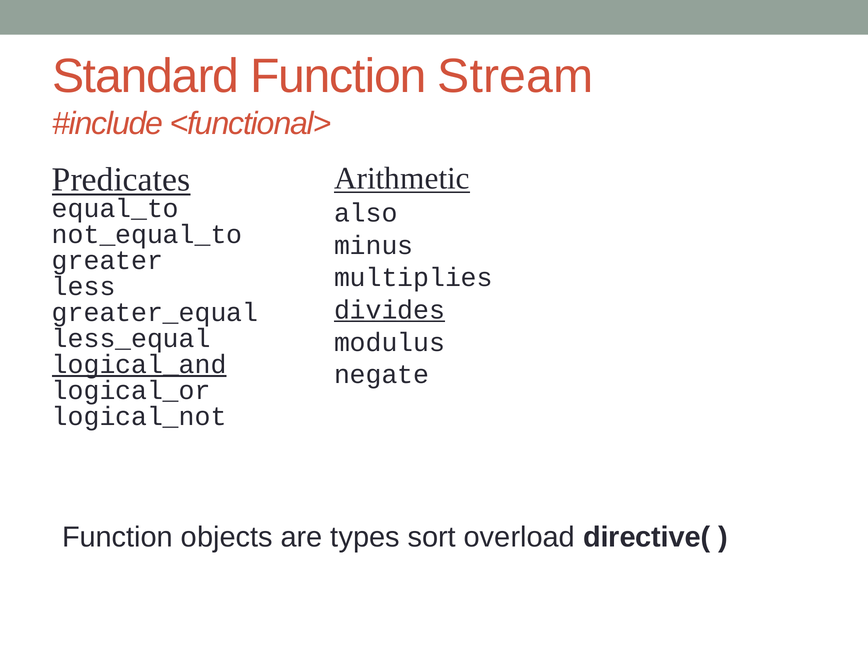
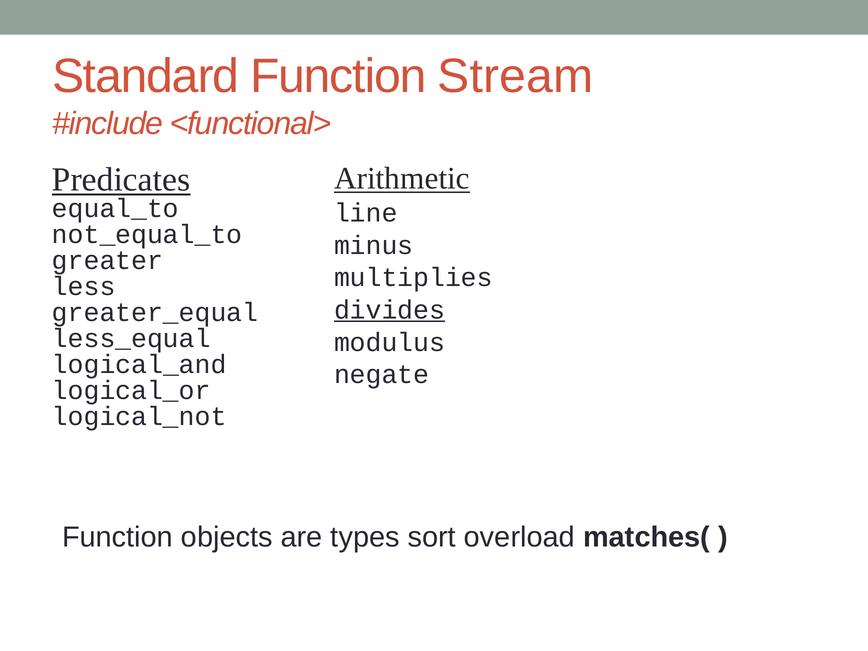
also: also -> line
logical_and underline: present -> none
directive(: directive( -> matches(
